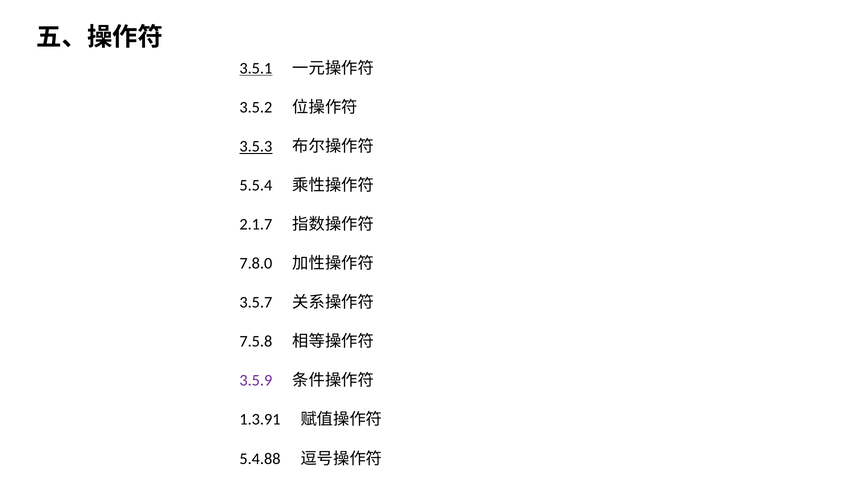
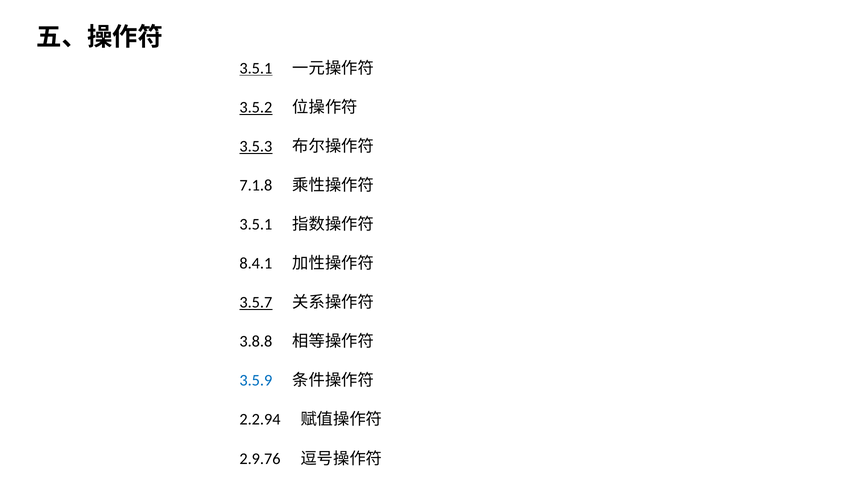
3.5.2 underline: none -> present
5.5.4: 5.5.4 -> 7.1.8
2.1.7 at (256, 225): 2.1.7 -> 3.5.1
7.8.0: 7.8.0 -> 8.4.1
3.5.7 underline: none -> present
7.5.8: 7.5.8 -> 3.8.8
3.5.9 colour: purple -> blue
1.3.91: 1.3.91 -> 2.2.94
5.4.88: 5.4.88 -> 2.9.76
